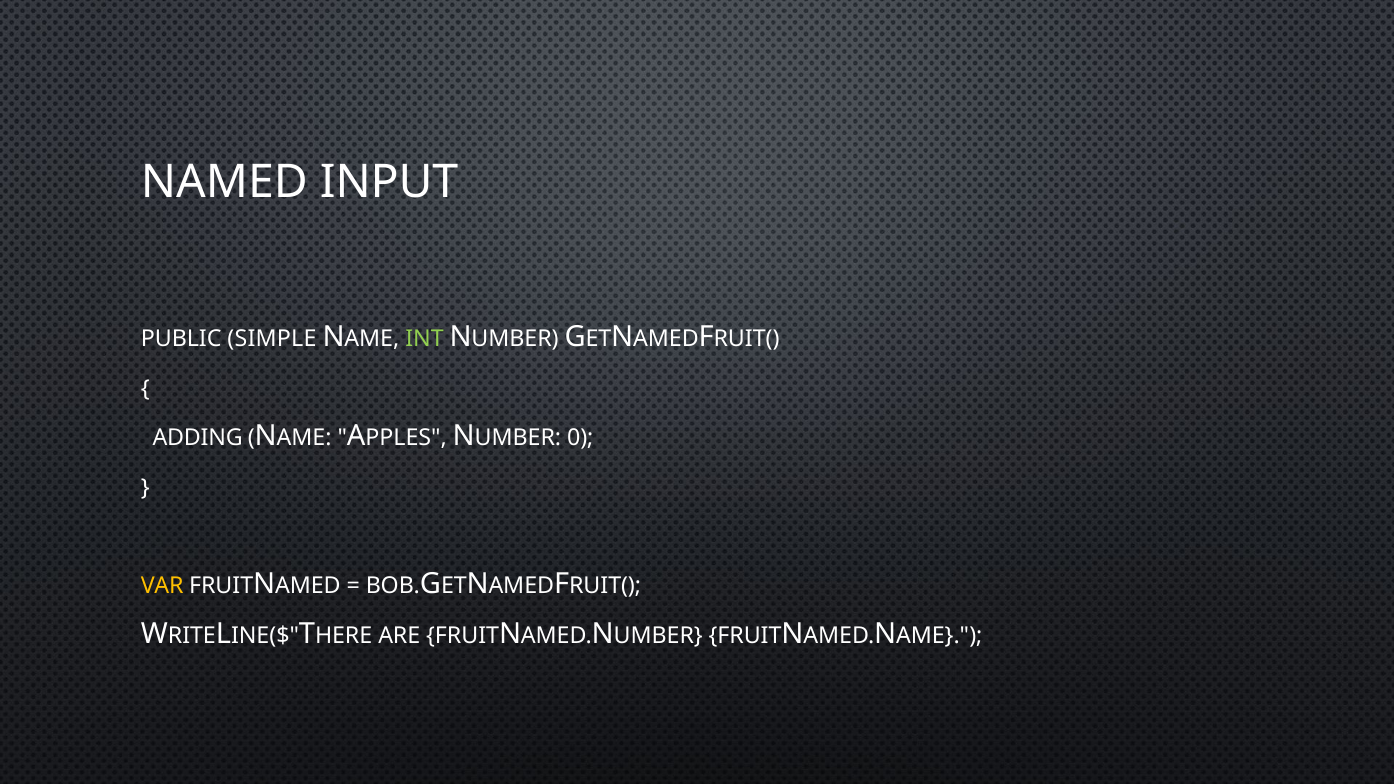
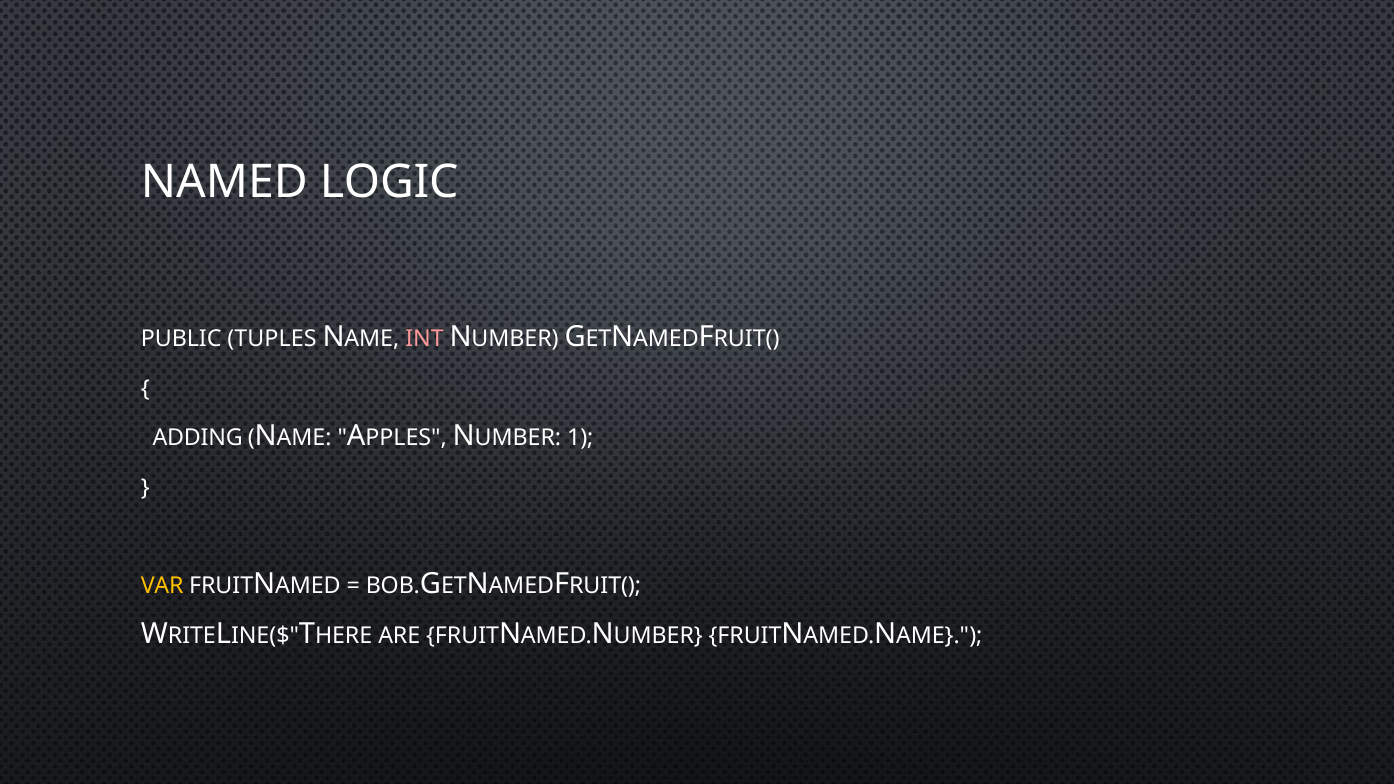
INPUT: INPUT -> LOGIC
SIMPLE: SIMPLE -> TUPLES
INT colour: light green -> pink
0: 0 -> 1
